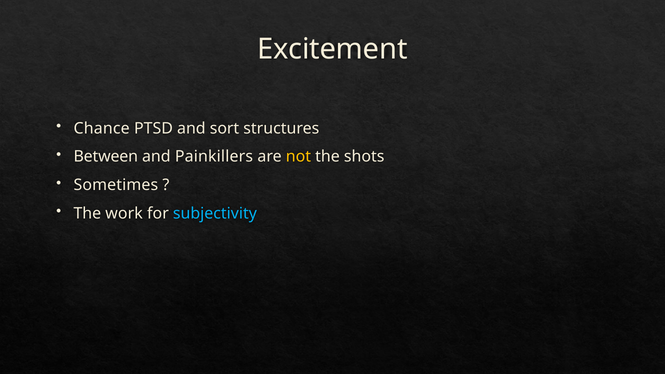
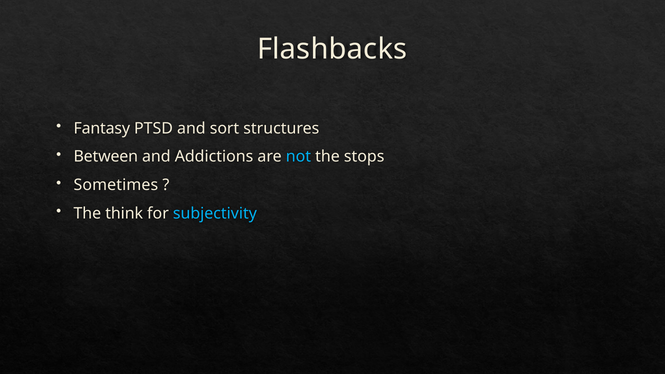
Excitement: Excitement -> Flashbacks
Chance: Chance -> Fantasy
Painkillers: Painkillers -> Addictions
not colour: yellow -> light blue
shots: shots -> stops
work: work -> think
